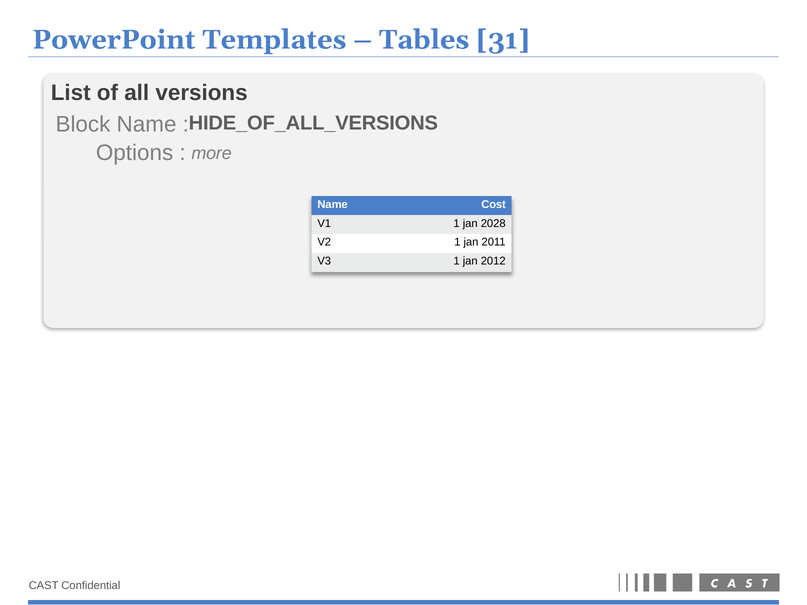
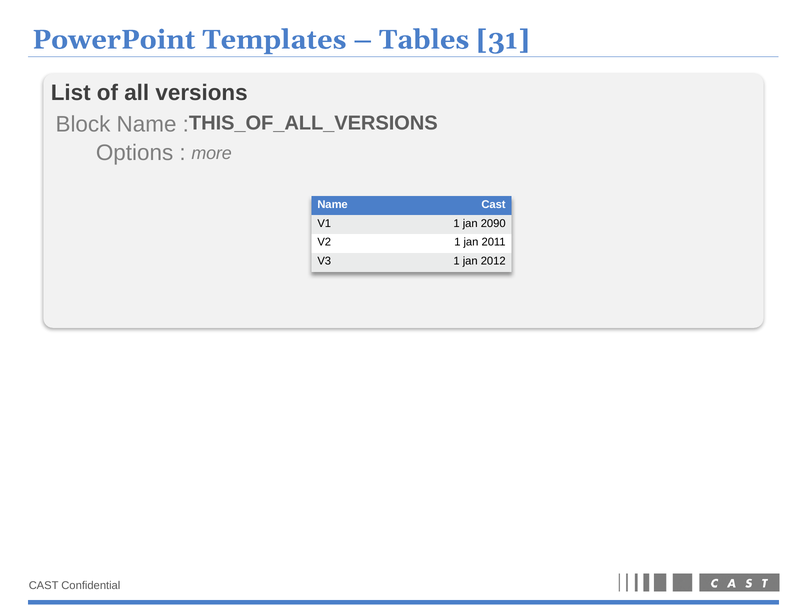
HIDE_OF_ALL_VERSIONS: HIDE_OF_ALL_VERSIONS -> THIS_OF_ALL_VERSIONS
Name Cost: Cost -> Cast
2028: 2028 -> 2090
